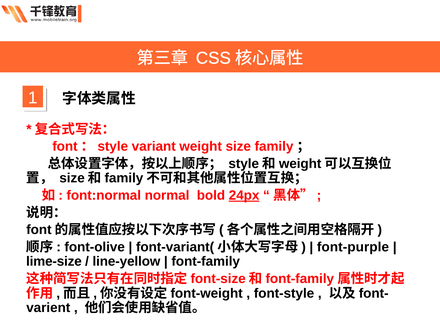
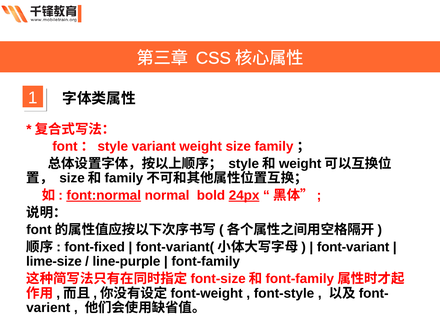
font:normal underline: none -> present
font-olive: font-olive -> font-fixed
font-purple: font-purple -> font-variant
line-yellow: line-yellow -> line-purple
